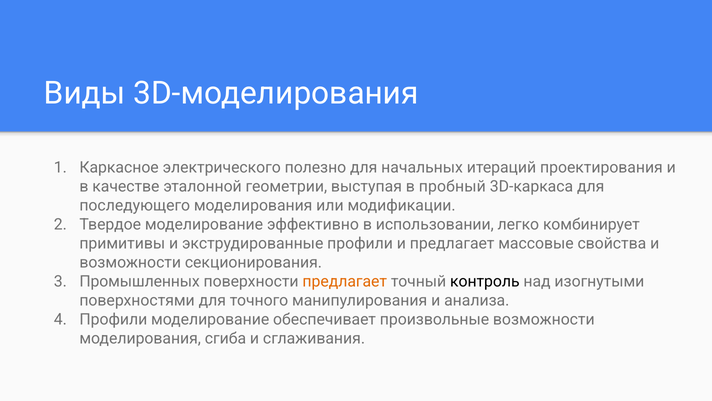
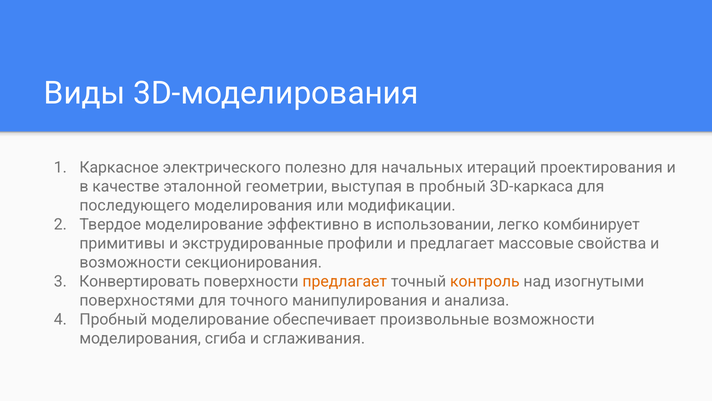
Промышленных: Промышленных -> Конвертировать
контроль colour: black -> orange
Профили at (113, 319): Профили -> Пробный
